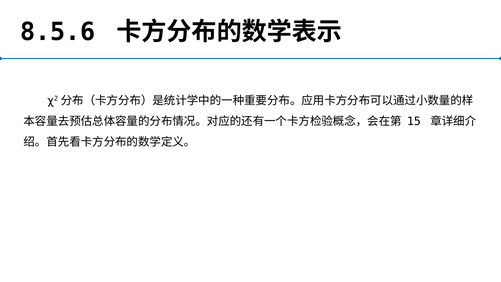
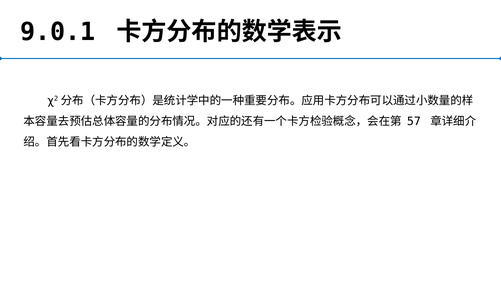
8.5.6: 8.5.6 -> 9.0.1
15: 15 -> 57
